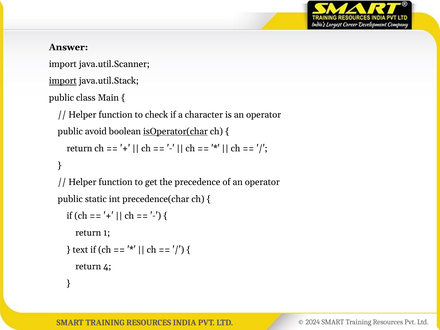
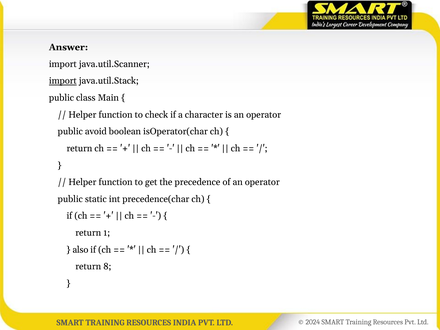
isOperator(char underline: present -> none
text: text -> also
4: 4 -> 8
